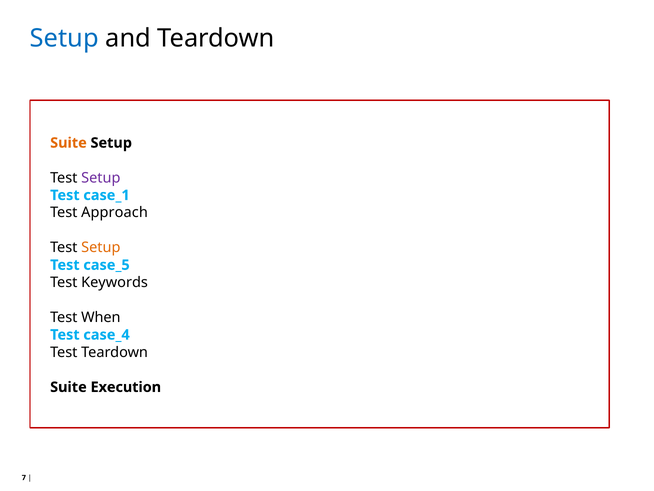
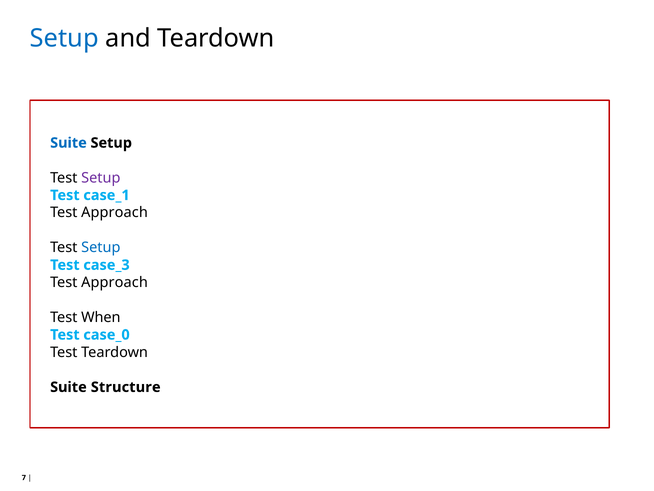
Suite at (68, 143) colour: orange -> blue
Setup at (101, 247) colour: orange -> blue
case_5: case_5 -> case_3
Keywords at (115, 282): Keywords -> Approach
case_4: case_4 -> case_0
Execution: Execution -> Structure
